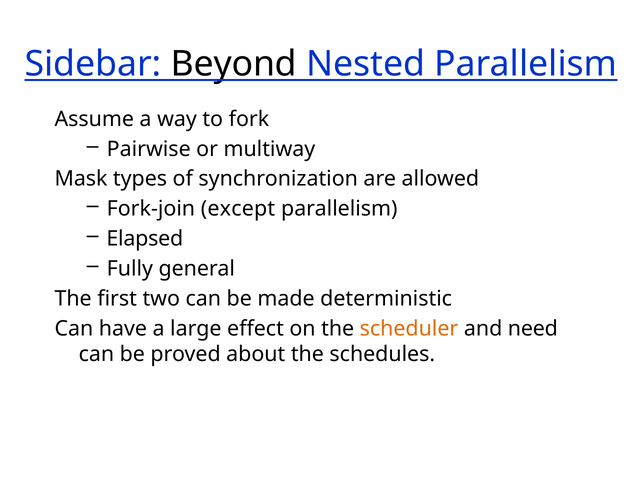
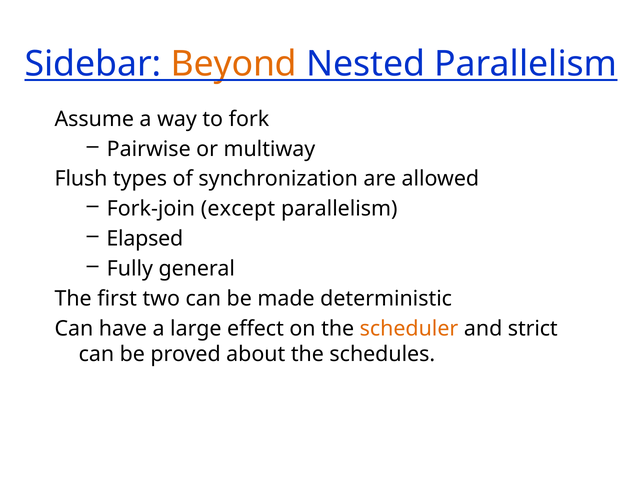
Beyond colour: black -> orange
Mask: Mask -> Flush
need: need -> strict
